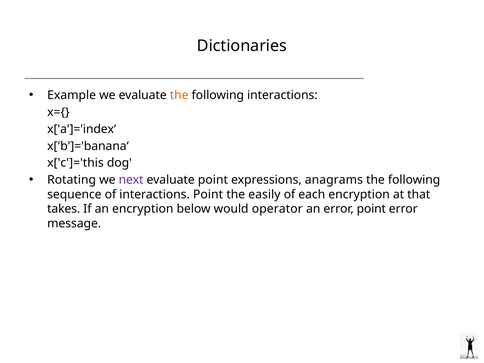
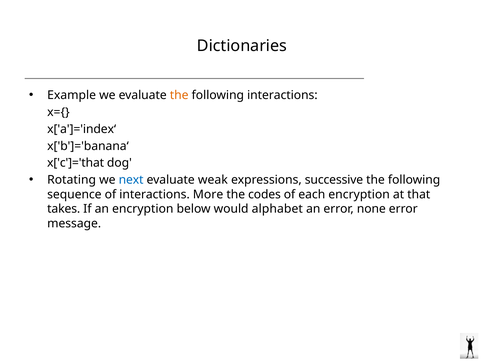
x['c']='this: x['c']='this -> x['c']='that
next colour: purple -> blue
evaluate point: point -> weak
anagrams: anagrams -> successive
interactions Point: Point -> More
easily: easily -> codes
operator: operator -> alphabet
error point: point -> none
